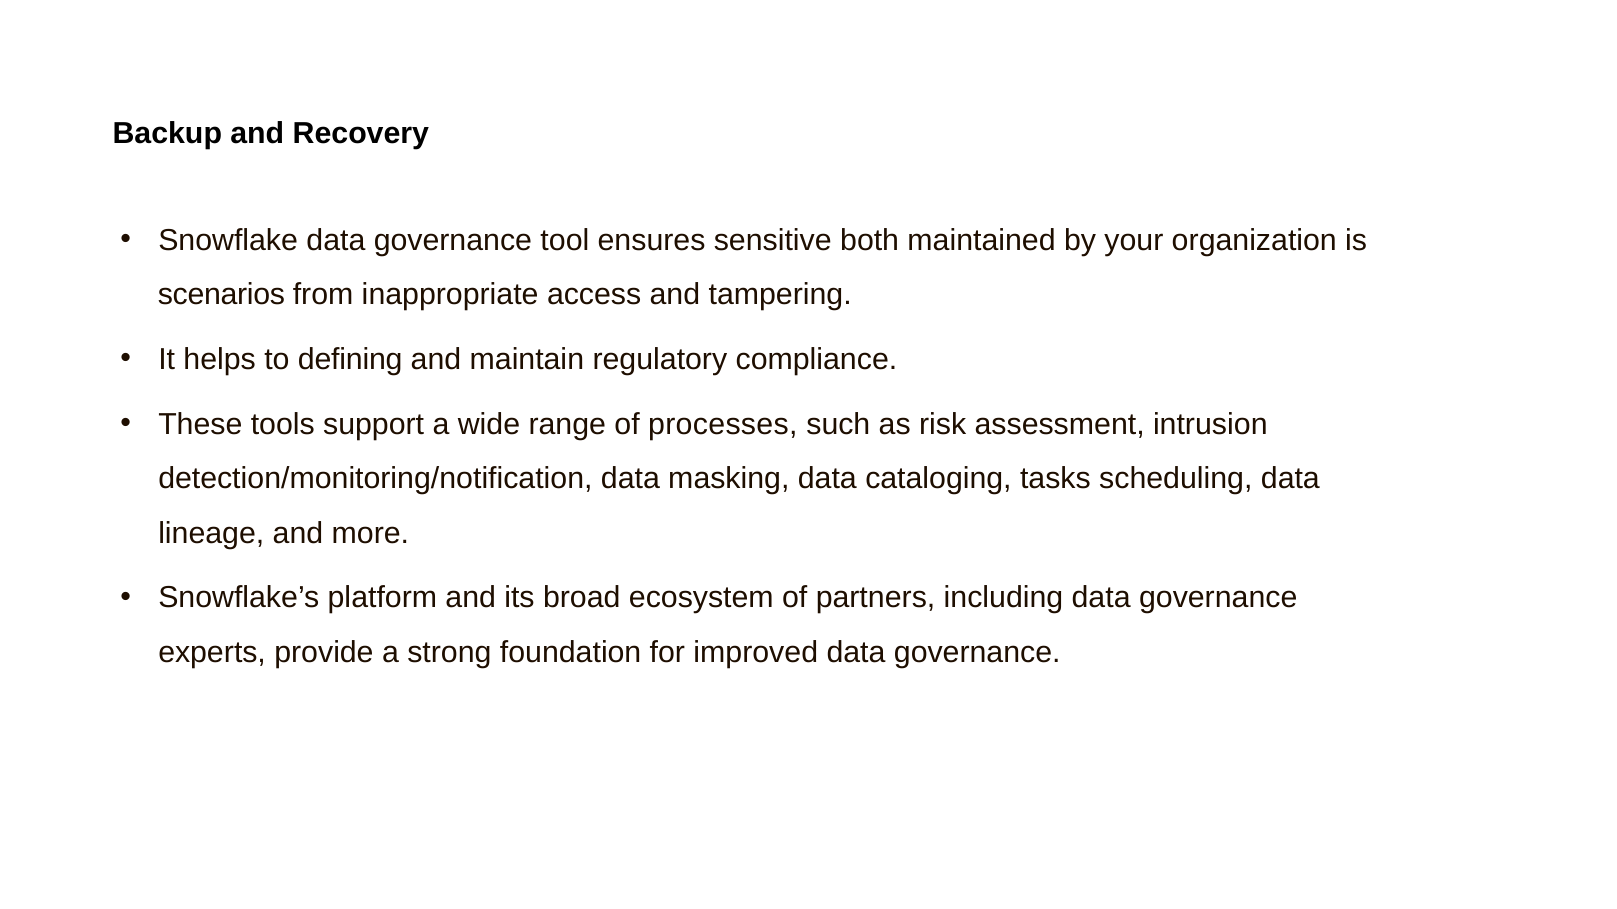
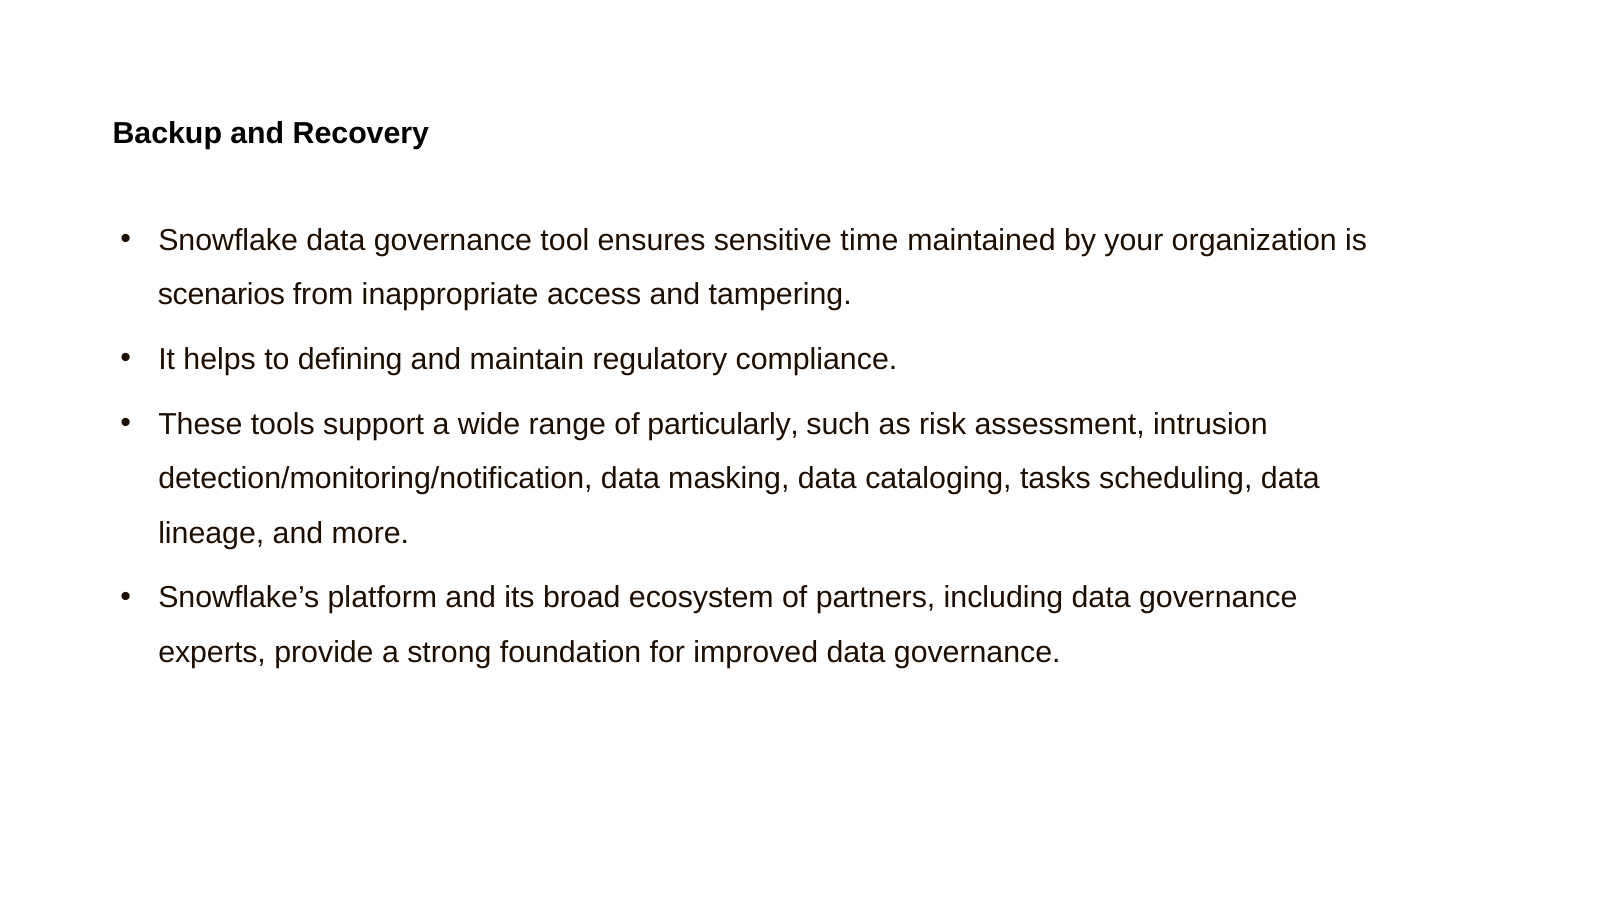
both: both -> time
processes: processes -> particularly
